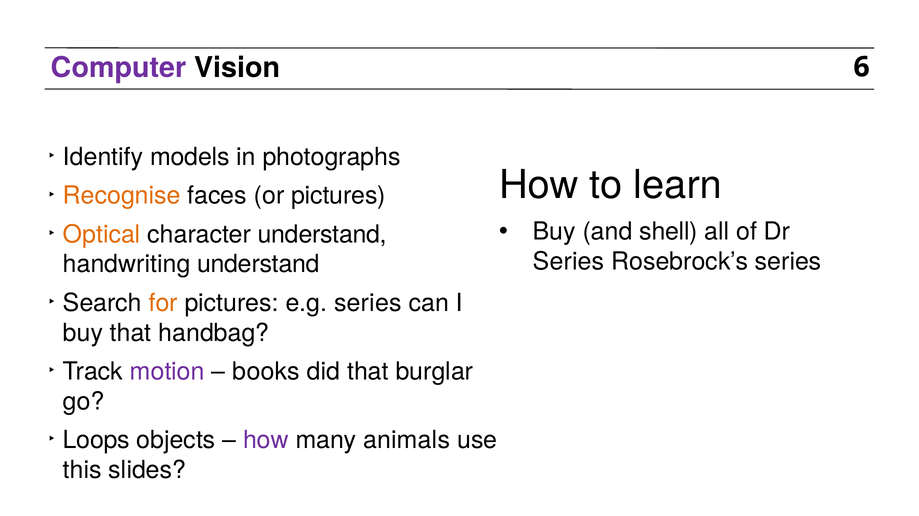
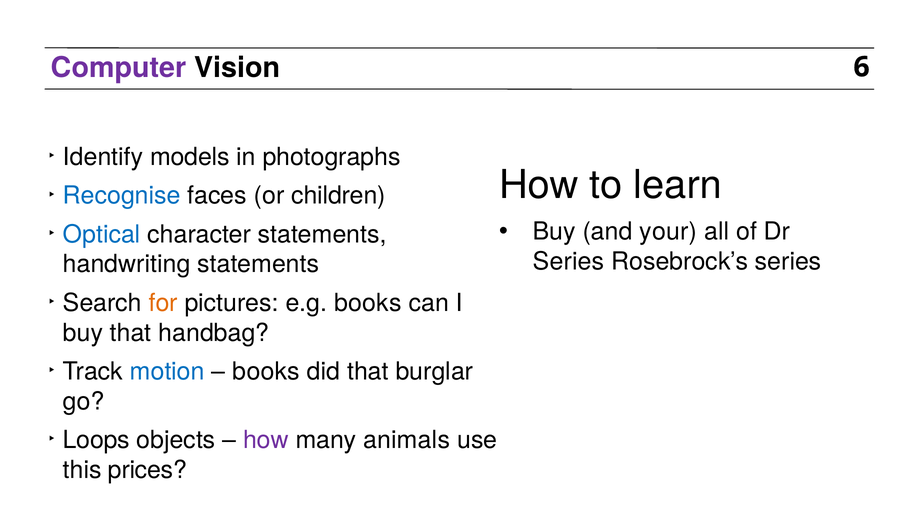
Recognise colour: orange -> blue
or pictures: pictures -> children
shell: shell -> your
Optical colour: orange -> blue
character understand: understand -> statements
handwriting understand: understand -> statements
e.g series: series -> books
motion colour: purple -> blue
slides: slides -> prices
